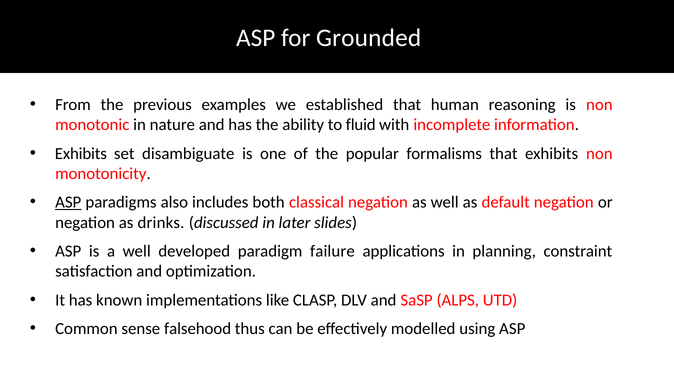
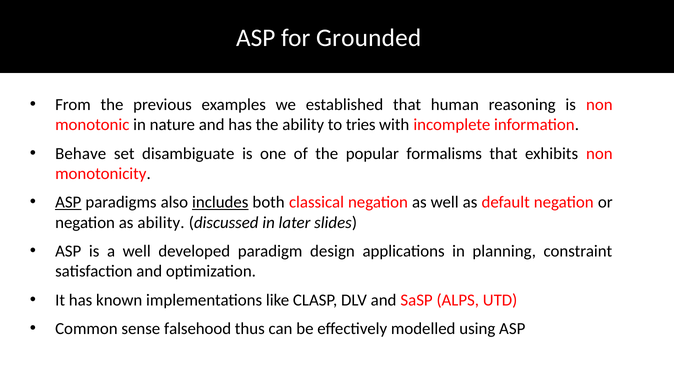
fluid: fluid -> tries
Exhibits at (81, 154): Exhibits -> Behave
includes underline: none -> present
as drinks: drinks -> ability
failure: failure -> design
